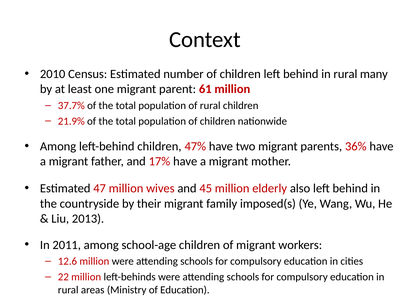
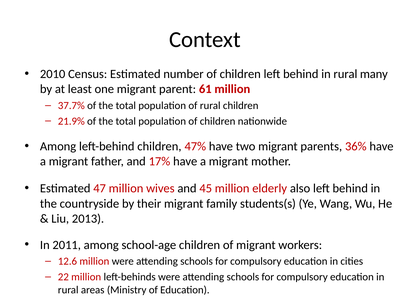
imposed(s: imposed(s -> students(s
